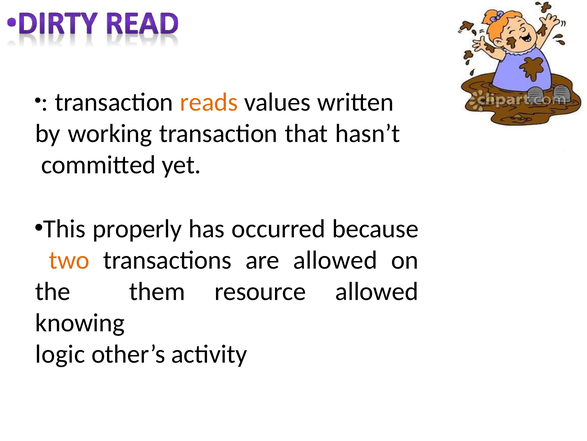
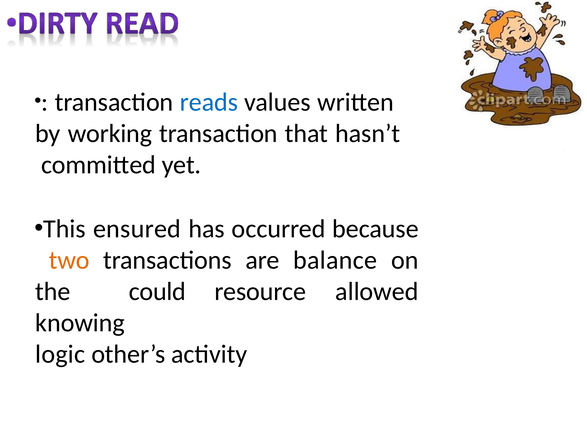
reads colour: orange -> blue
properly: properly -> ensured
are allowed: allowed -> balance
them: them -> could
